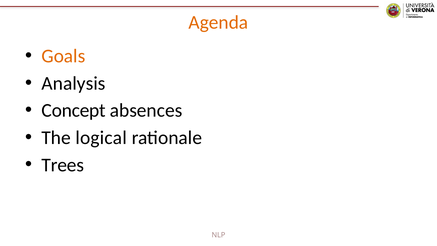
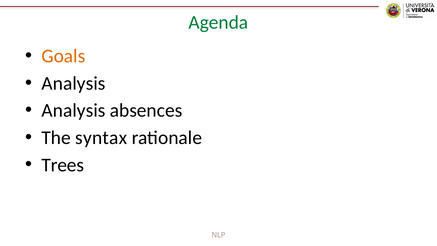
Agenda colour: orange -> green
Concept at (74, 110): Concept -> Analysis
logical: logical -> syntax
